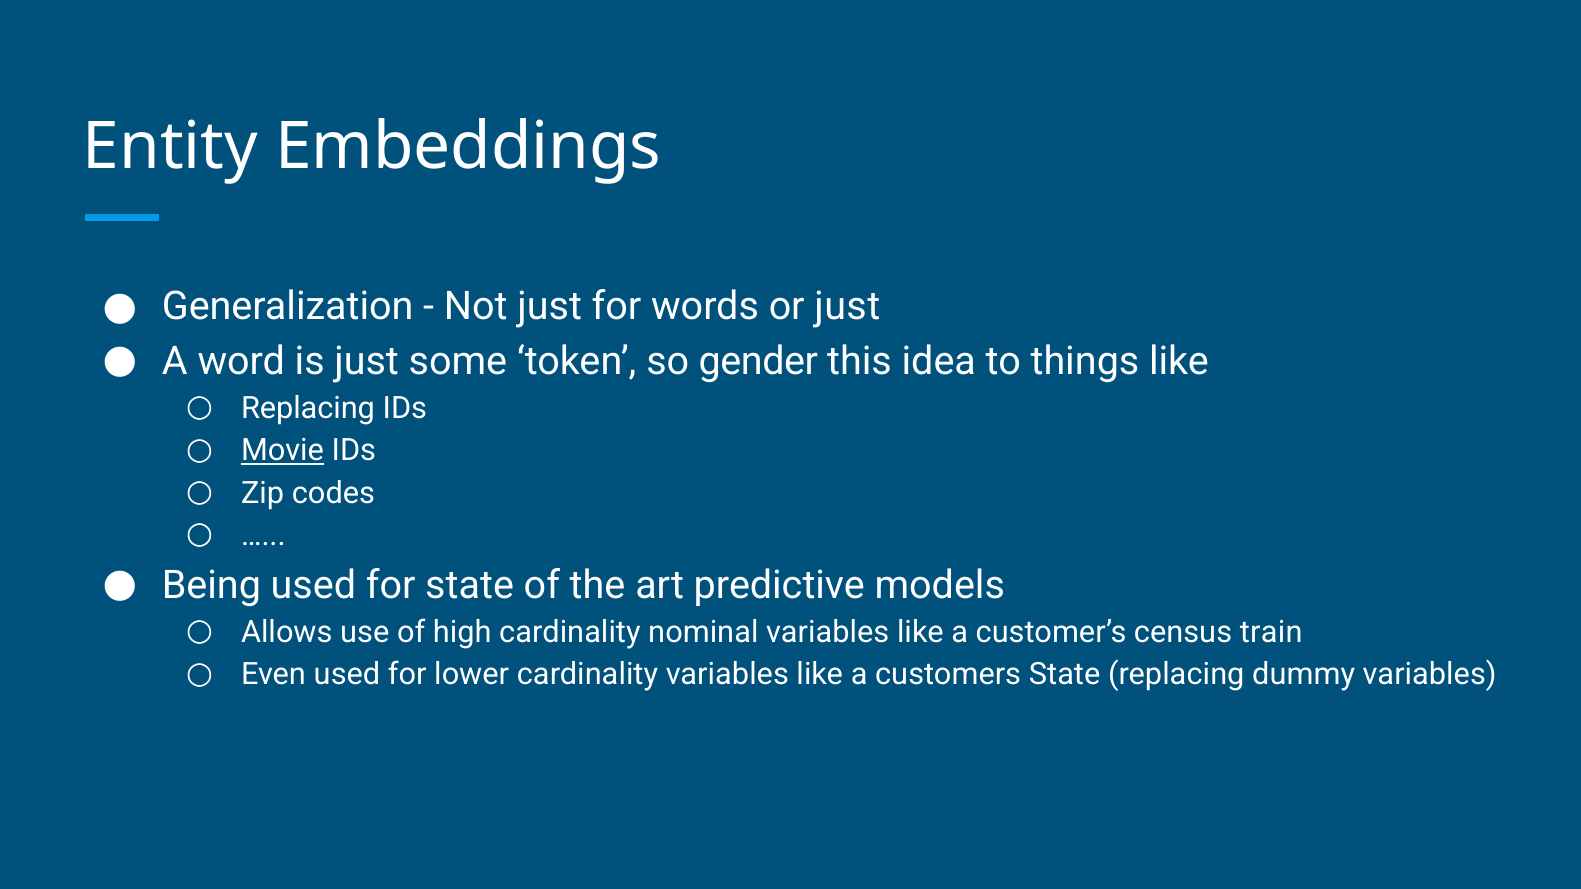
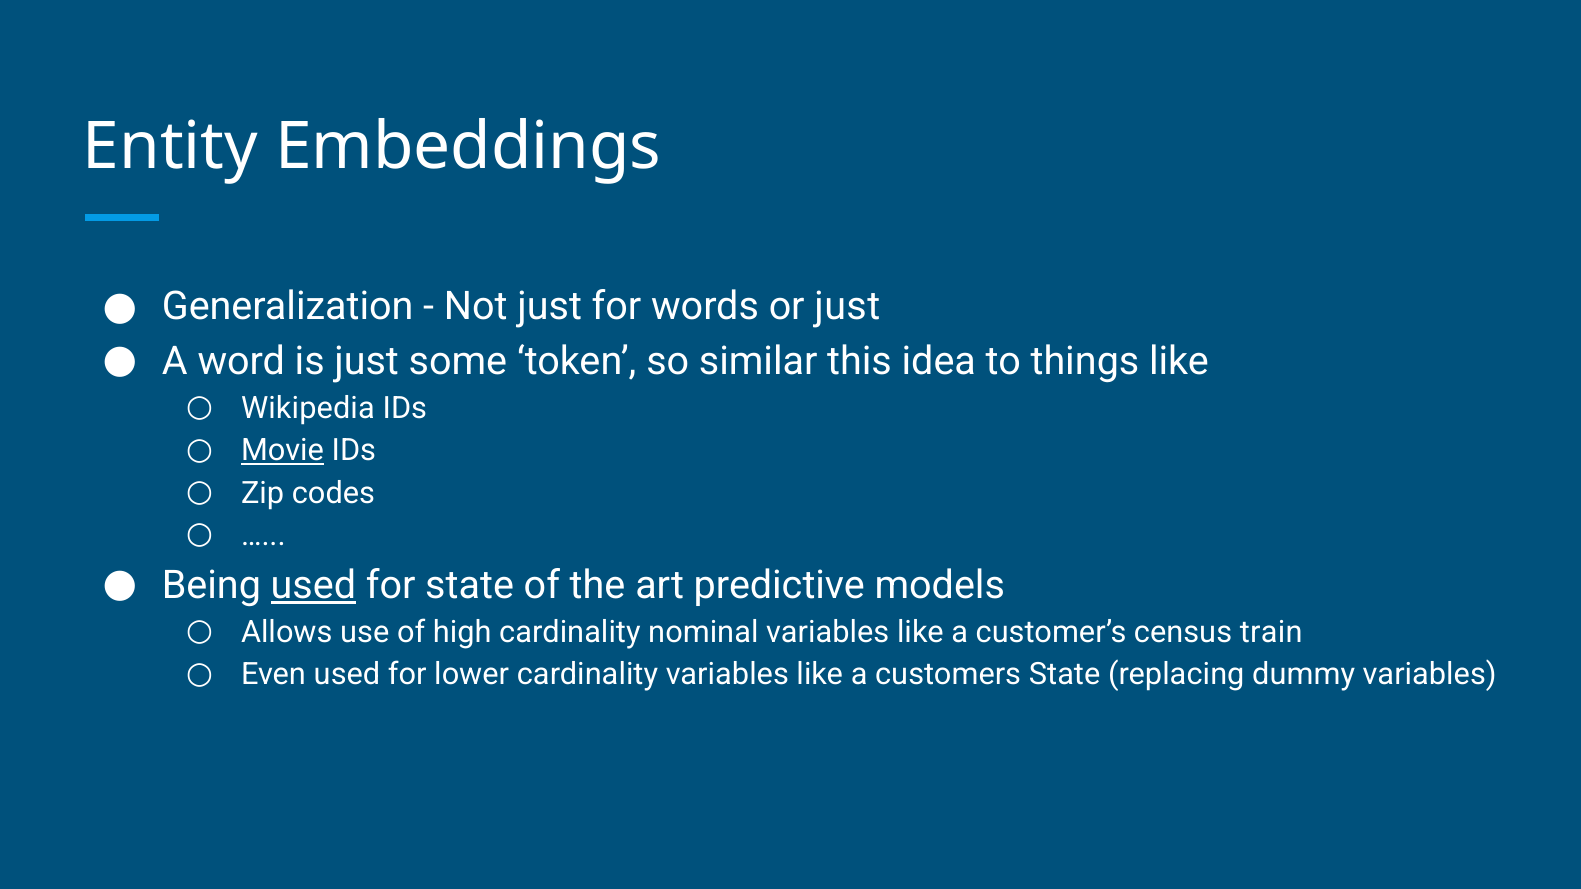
gender: gender -> similar
Replacing at (308, 409): Replacing -> Wikipedia
used at (313, 586) underline: none -> present
